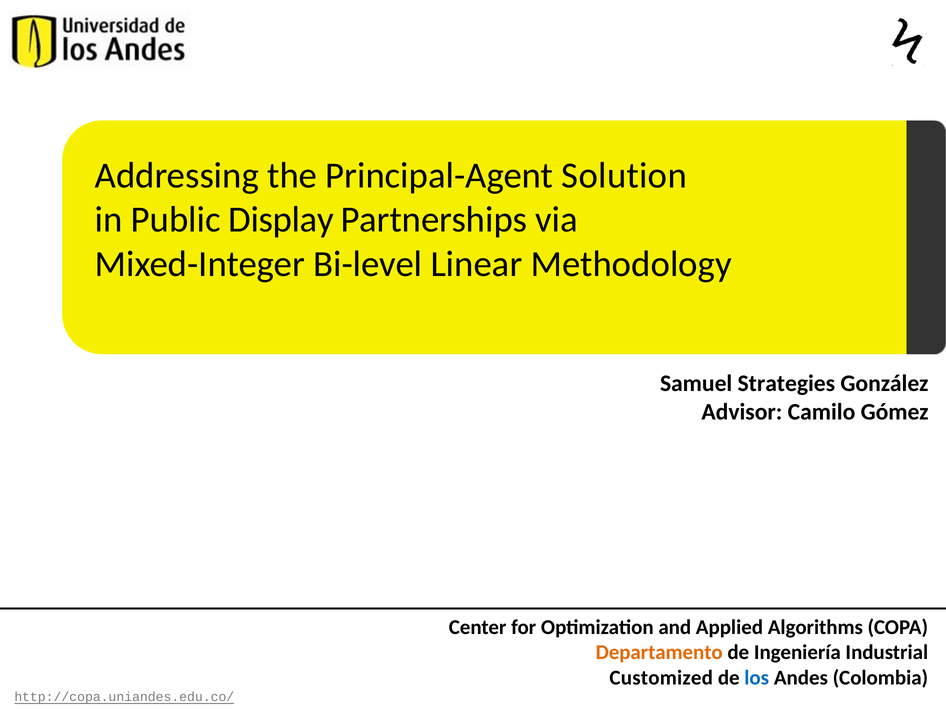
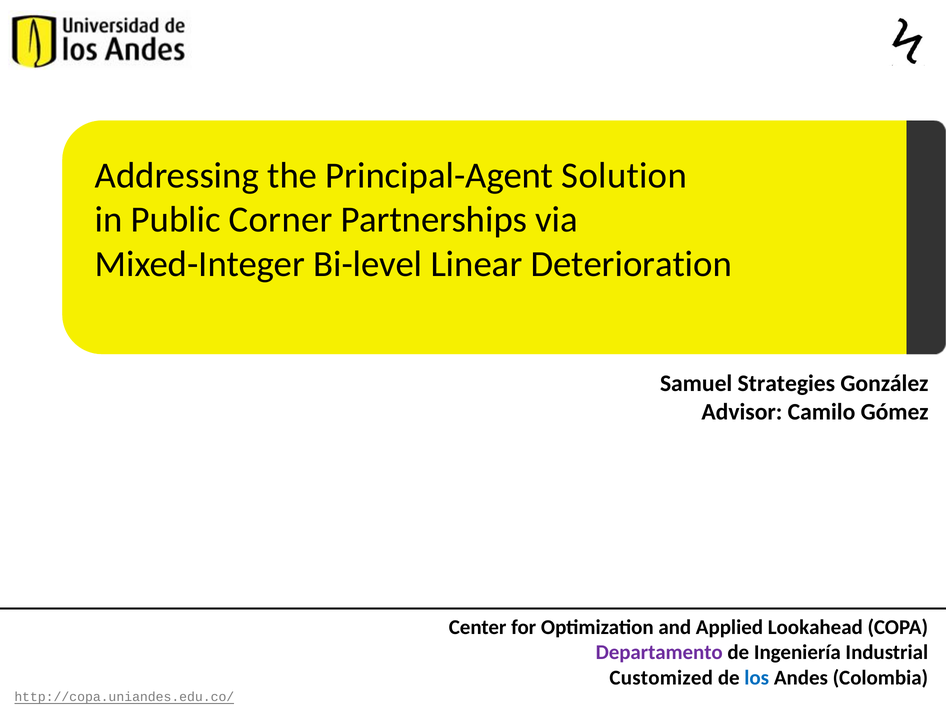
Display: Display -> Corner
Methodology: Methodology -> Deterioration
Algorithms: Algorithms -> Lookahead
Departamento colour: orange -> purple
